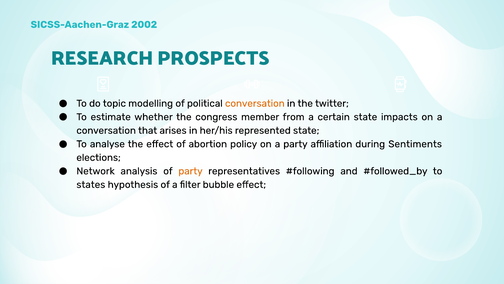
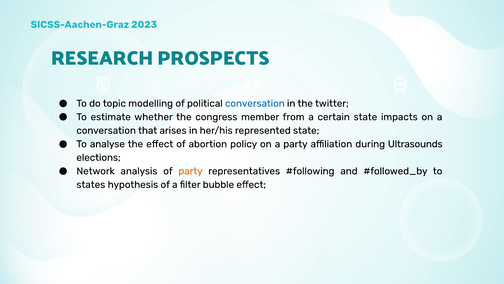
2002: 2002 -> 2023
conversation at (255, 103) colour: orange -> blue
Sentiments: Sentiments -> Ultrasounds
